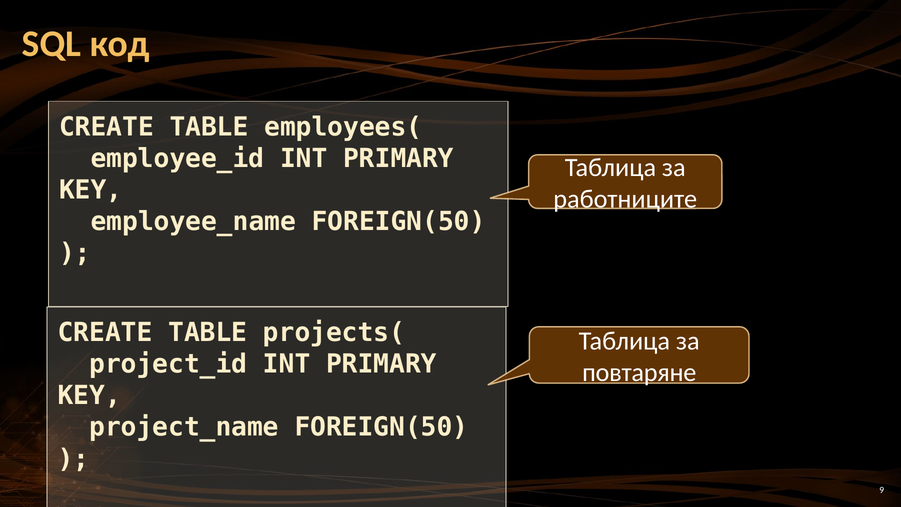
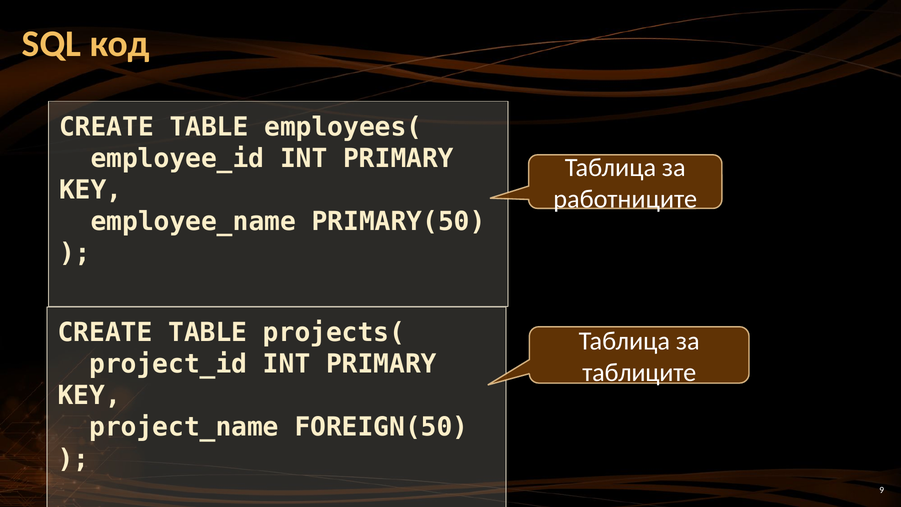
employee_name FOREIGN(50: FOREIGN(50 -> PRIMARY(50
повтаряне: повтаряне -> таблиците
